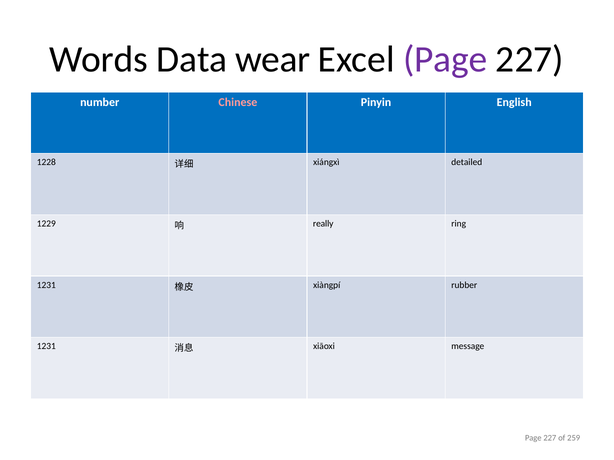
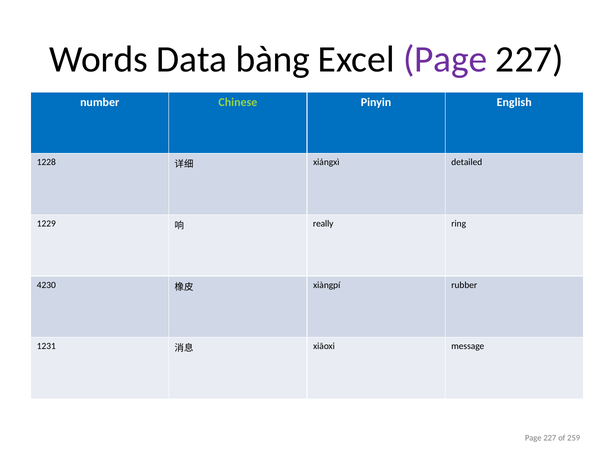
wear: wear -> bàng
Chinese colour: pink -> light green
1231 at (46, 285): 1231 -> 4230
